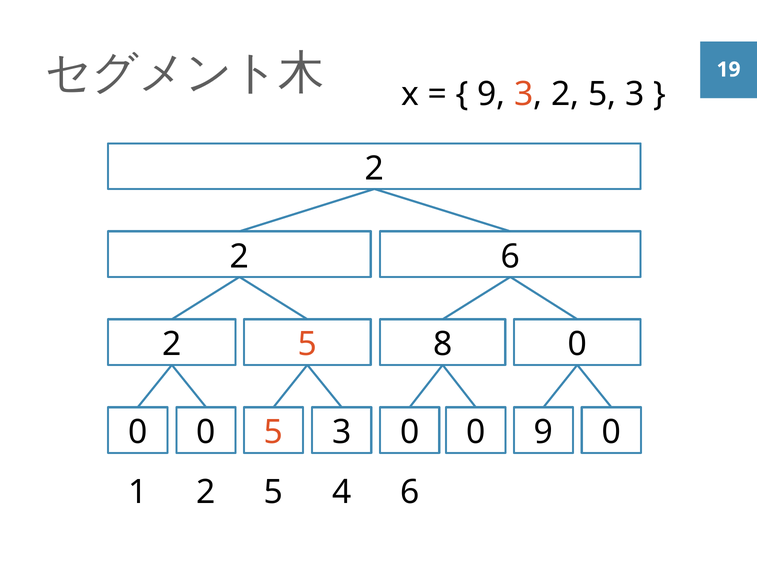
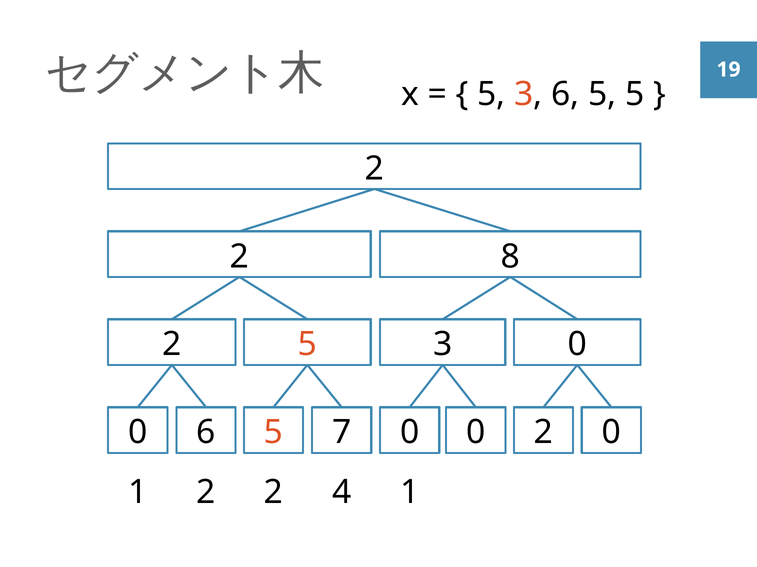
9 at (491, 94): 9 -> 5
3 2: 2 -> 6
3 at (635, 94): 3 -> 5
2 6: 6 -> 8
8 at (443, 345): 8 -> 3
0 at (206, 433): 0 -> 6
3 at (342, 433): 3 -> 7
0 9: 9 -> 2
1 2 5: 5 -> 2
4 6: 6 -> 1
